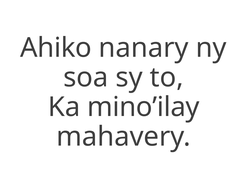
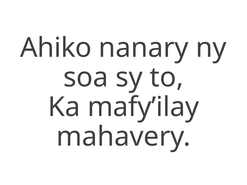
mino’ilay: mino’ilay -> mafy’ilay
